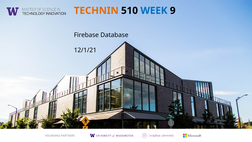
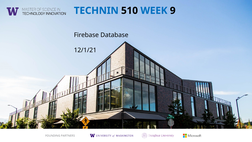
TECHNIN colour: orange -> blue
